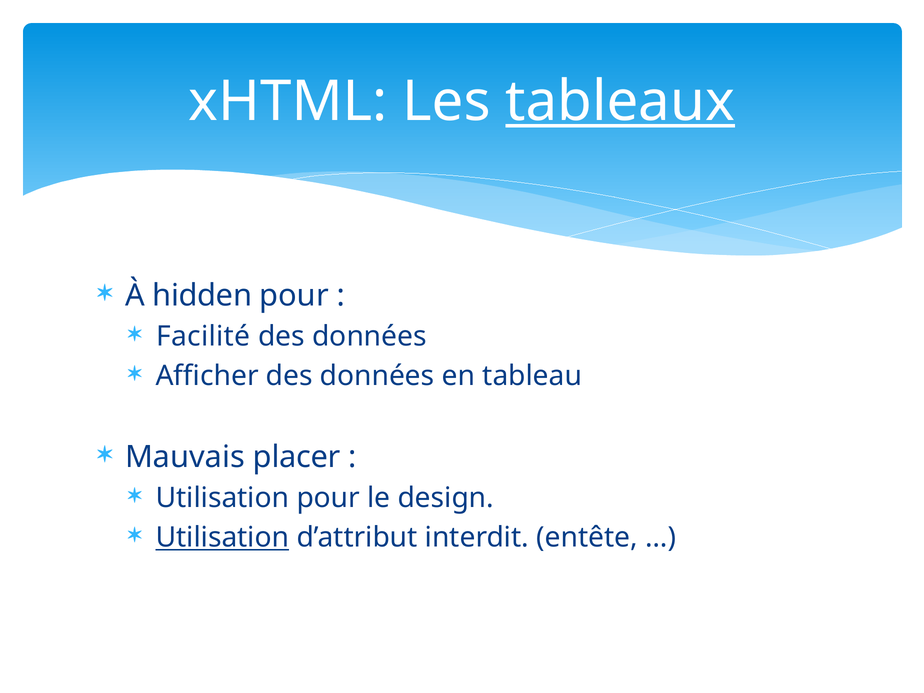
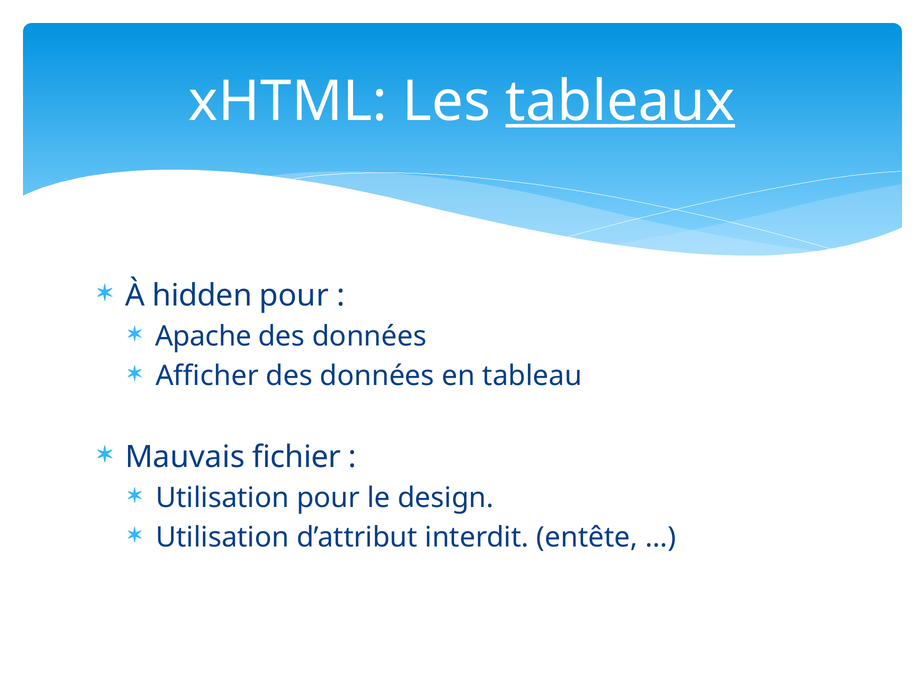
Facilité: Facilité -> Apache
placer: placer -> fichier
Utilisation at (222, 538) underline: present -> none
